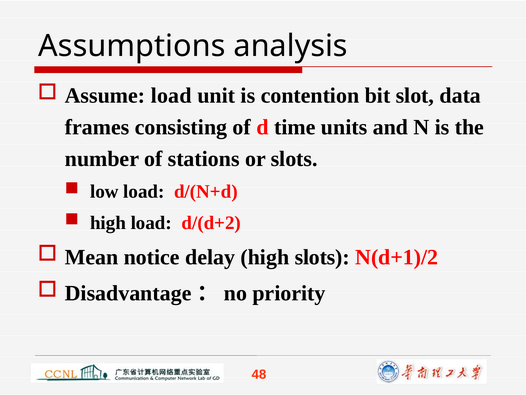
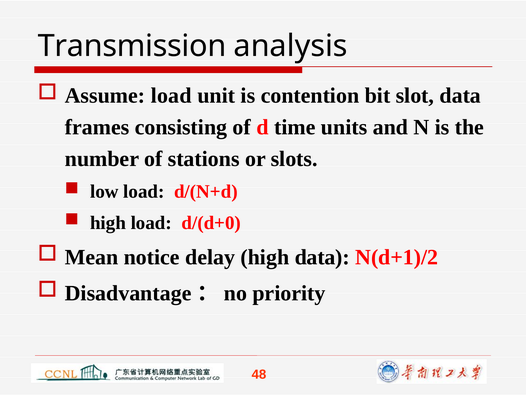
Assumptions: Assumptions -> Transmission
d/(d+2: d/(d+2 -> d/(d+0
high slots: slots -> data
